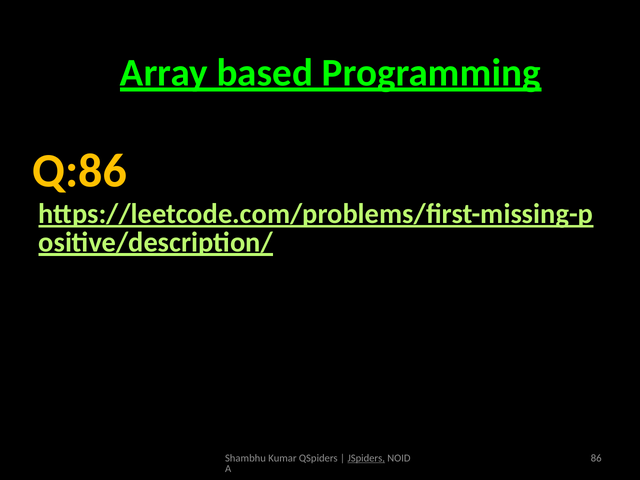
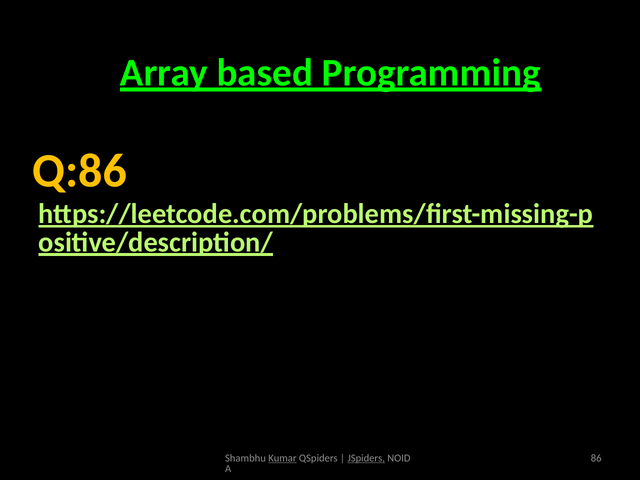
Kumar underline: none -> present
